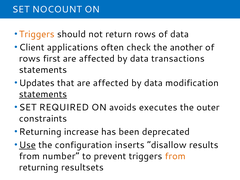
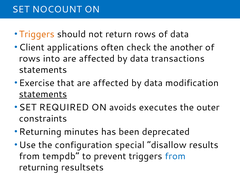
first: first -> into
Updates: Updates -> Exercise
increase: increase -> minutes
Use underline: present -> none
inserts: inserts -> special
number: number -> tempdb
from at (175, 156) colour: orange -> blue
